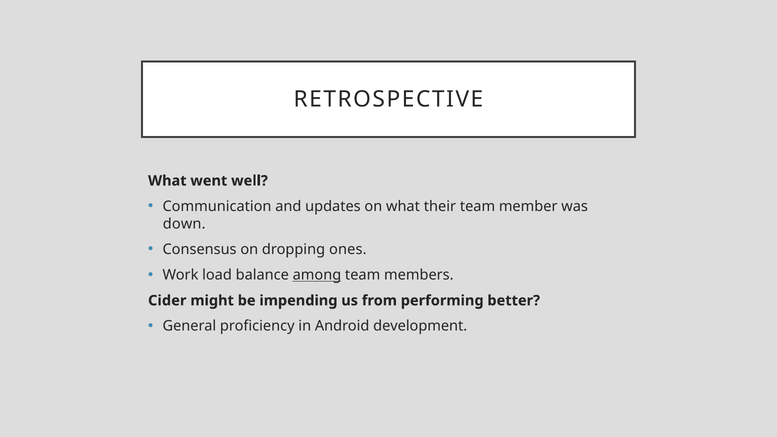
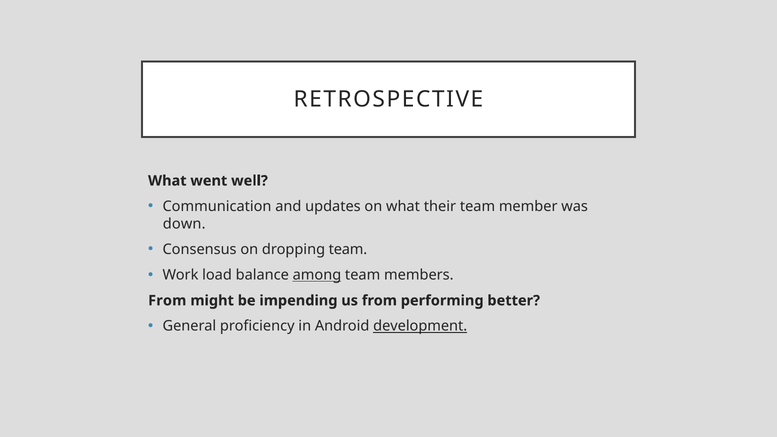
dropping ones: ones -> team
Cider at (167, 301): Cider -> From
development underline: none -> present
